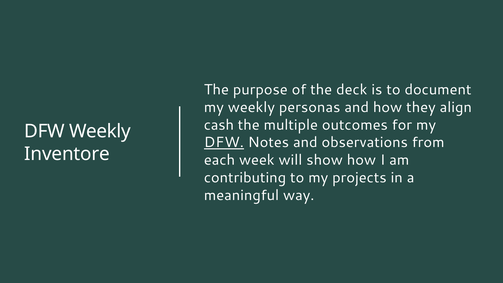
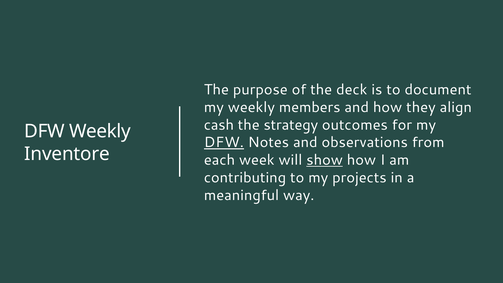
personas: personas -> members
multiple: multiple -> strategy
show underline: none -> present
